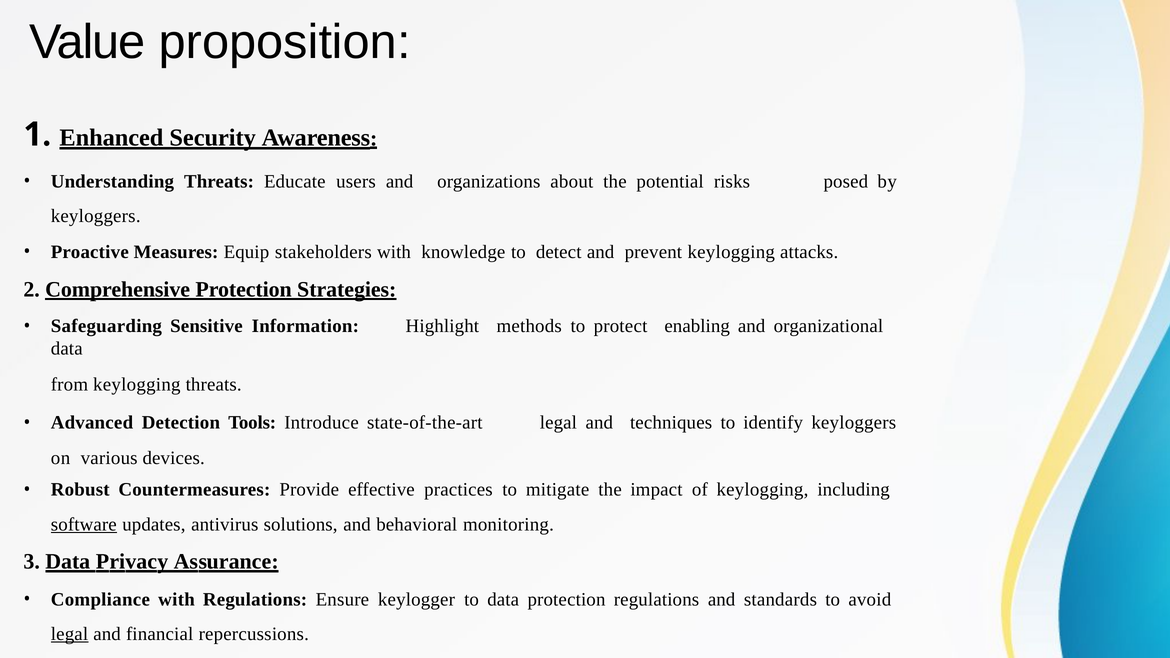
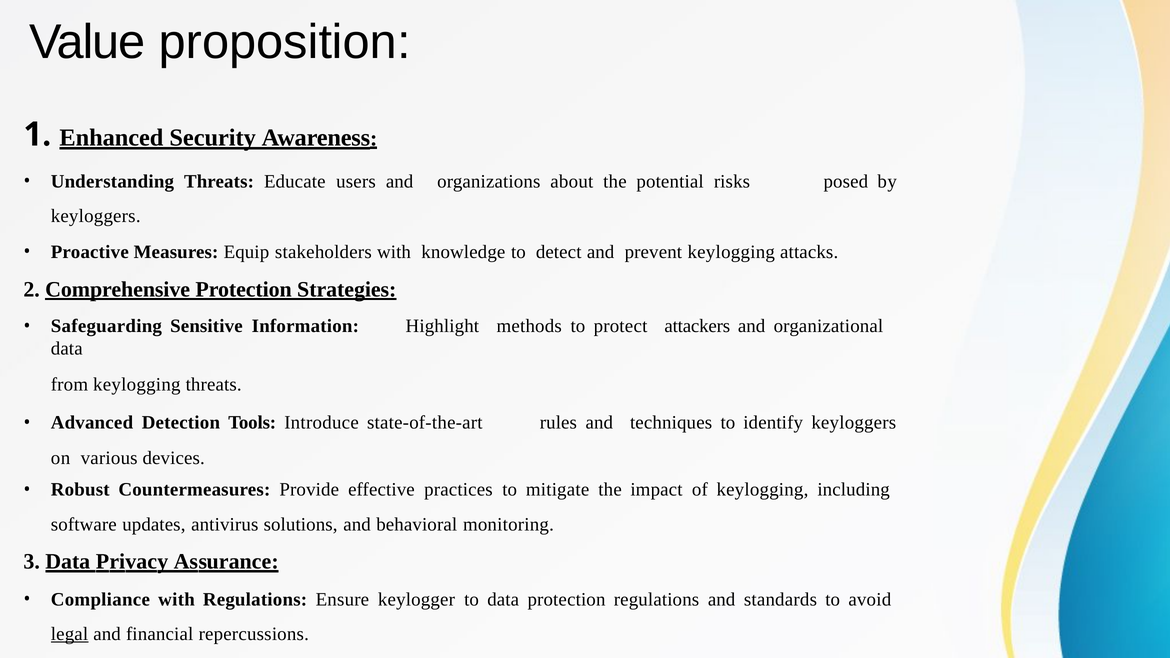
enabling: enabling -> attackers
state-of-the-art legal: legal -> rules
software underline: present -> none
